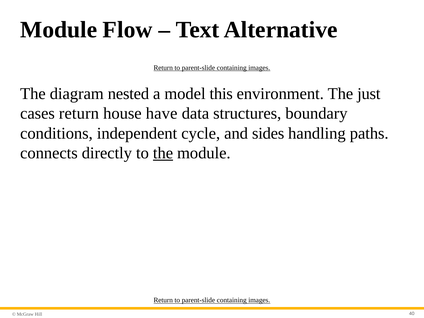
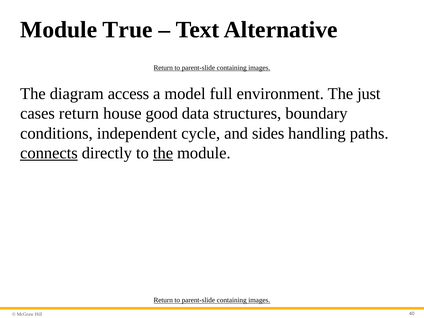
Flow: Flow -> True
nested: nested -> access
this: this -> full
have: have -> good
connects underline: none -> present
